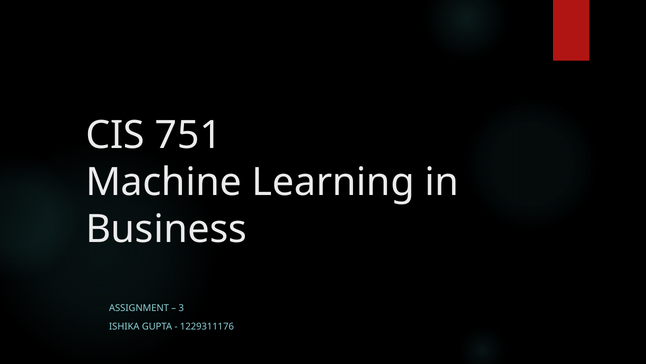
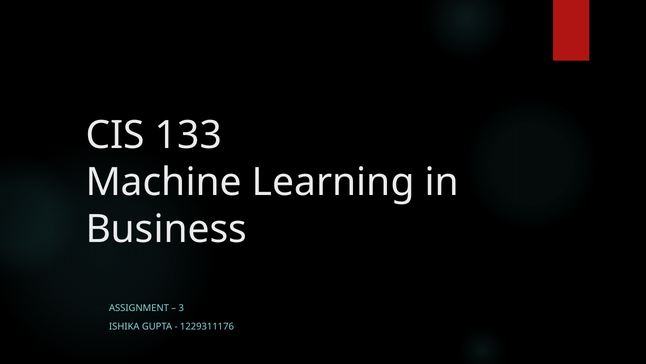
751: 751 -> 133
